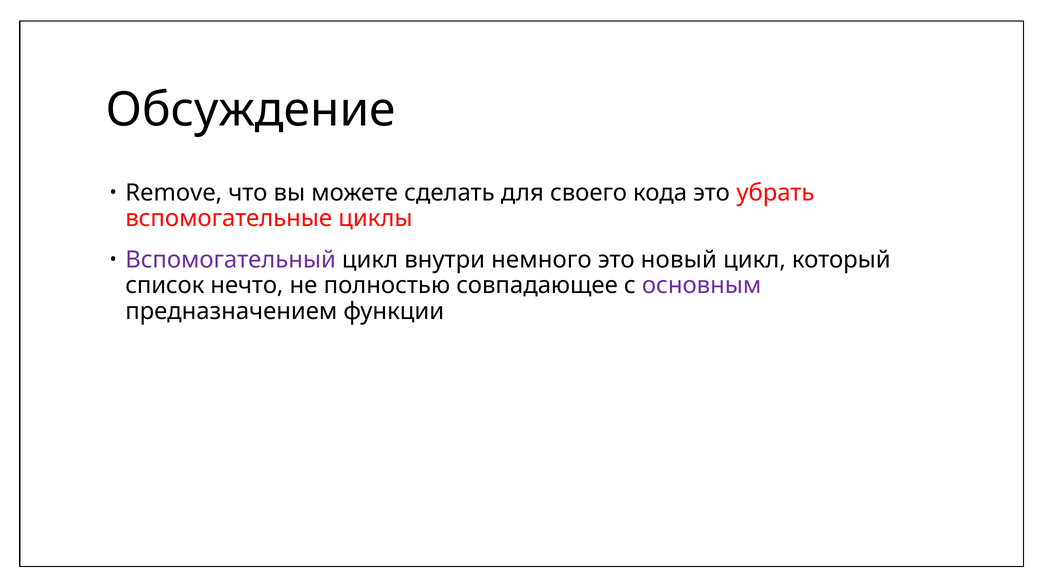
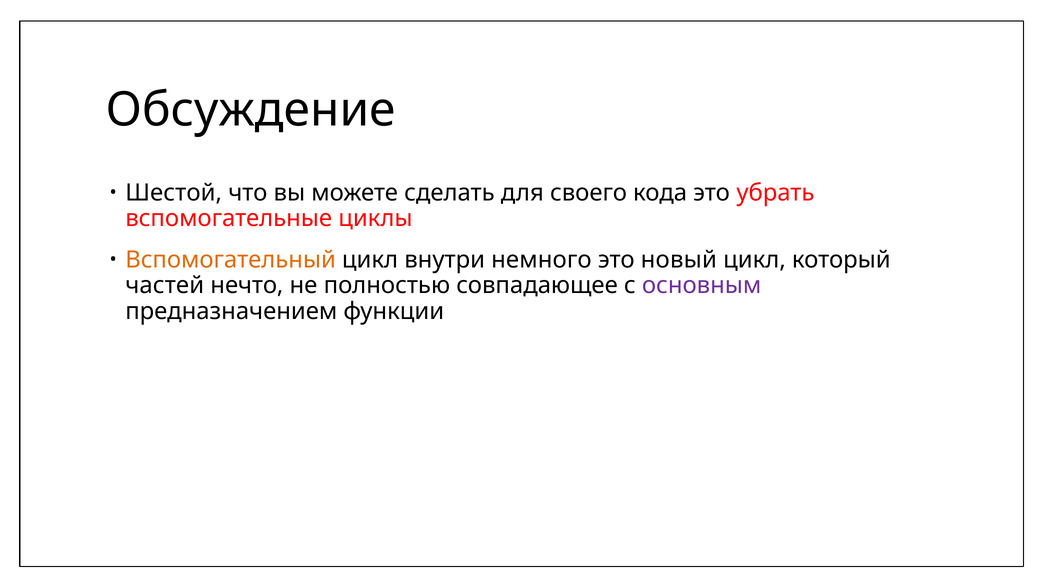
Remove: Remove -> Шестой
Вспомогательный colour: purple -> orange
список: список -> частей
